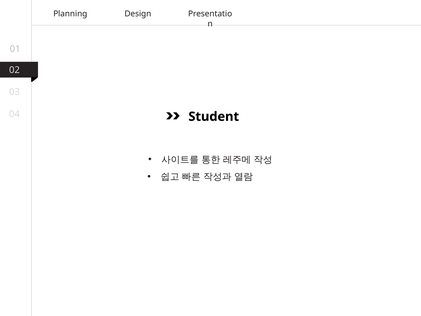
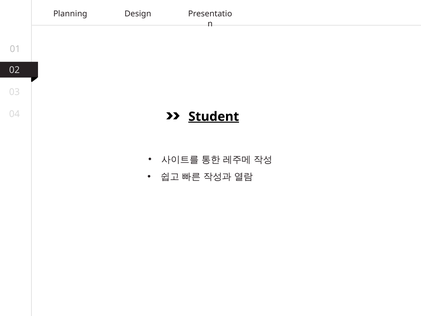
Student underline: none -> present
